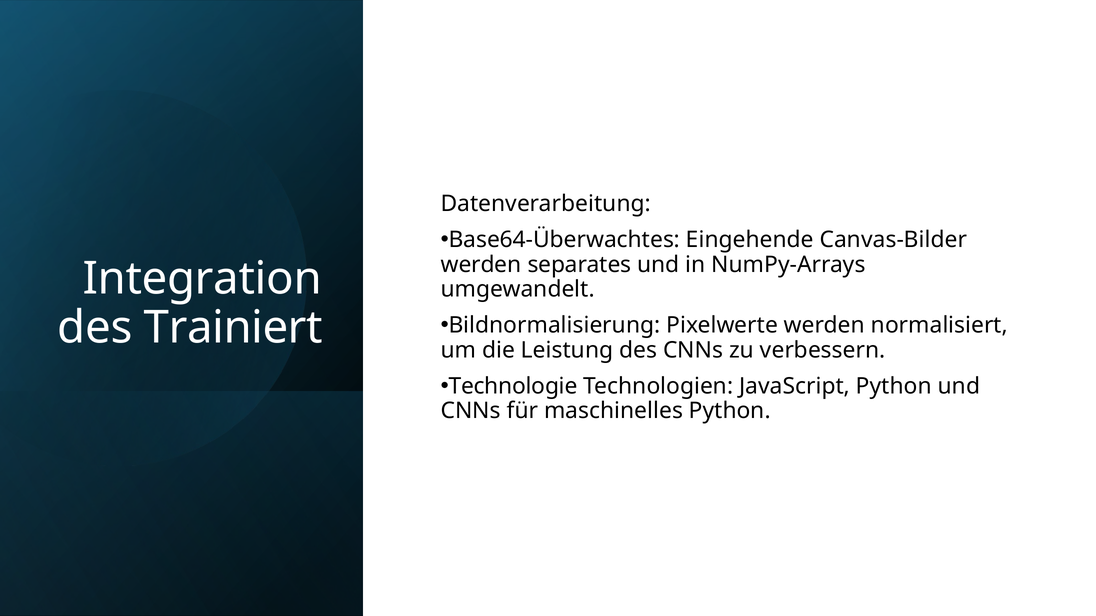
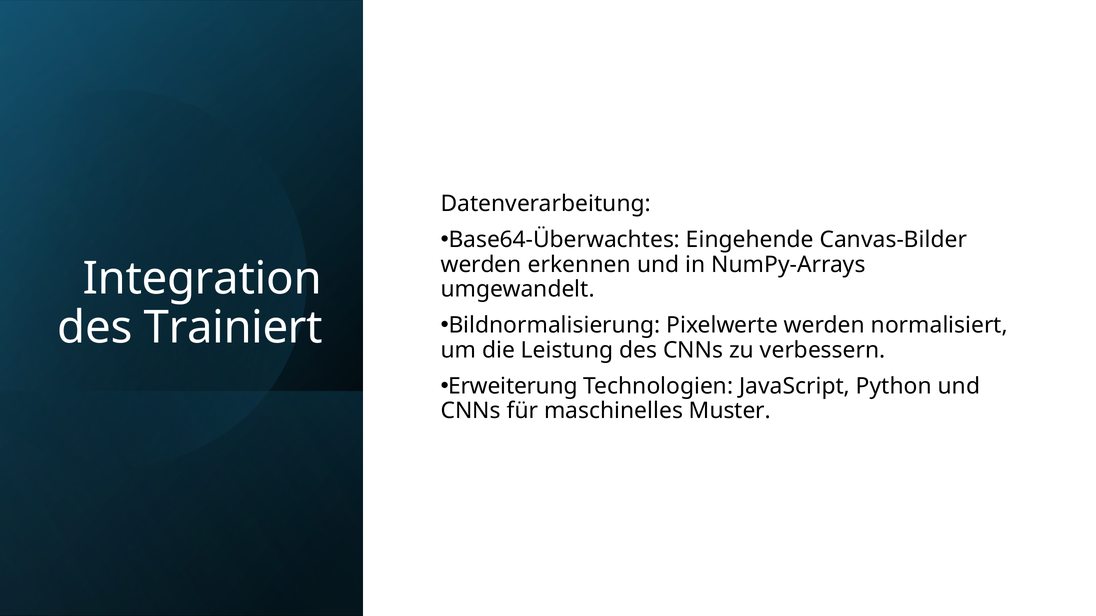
separates: separates -> erkennen
Technologie: Technologie -> Erweiterung
maschinelles Python: Python -> Muster
